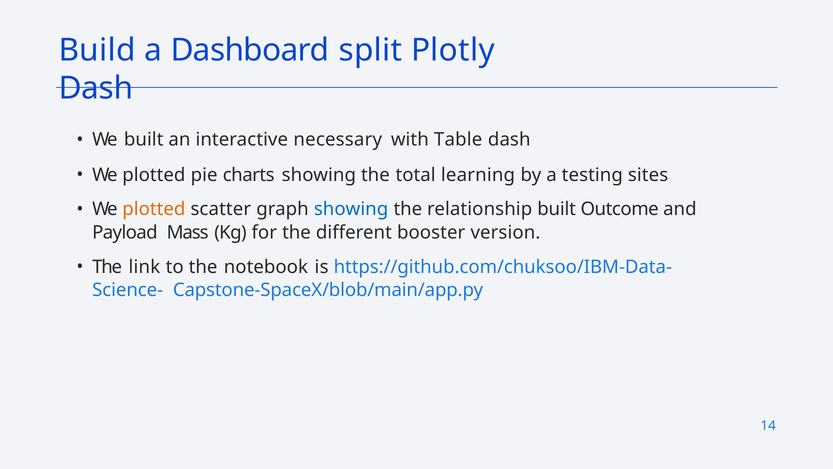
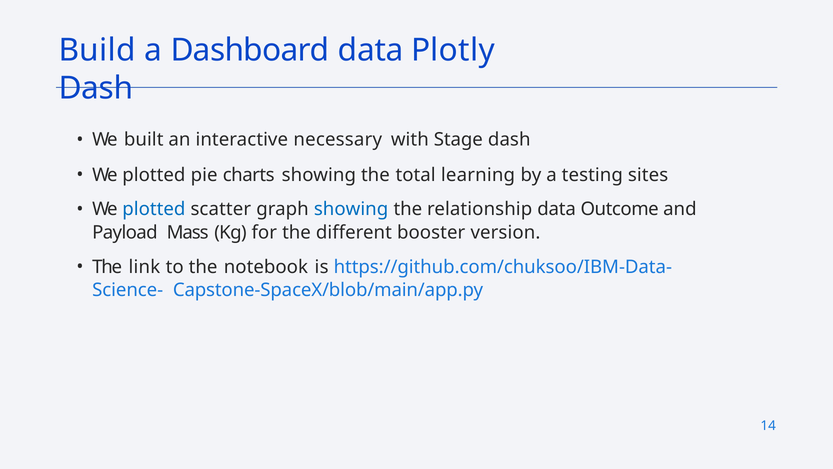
Dashboard split: split -> data
Table: Table -> Stage
plotted at (154, 209) colour: orange -> blue
relationship built: built -> data
